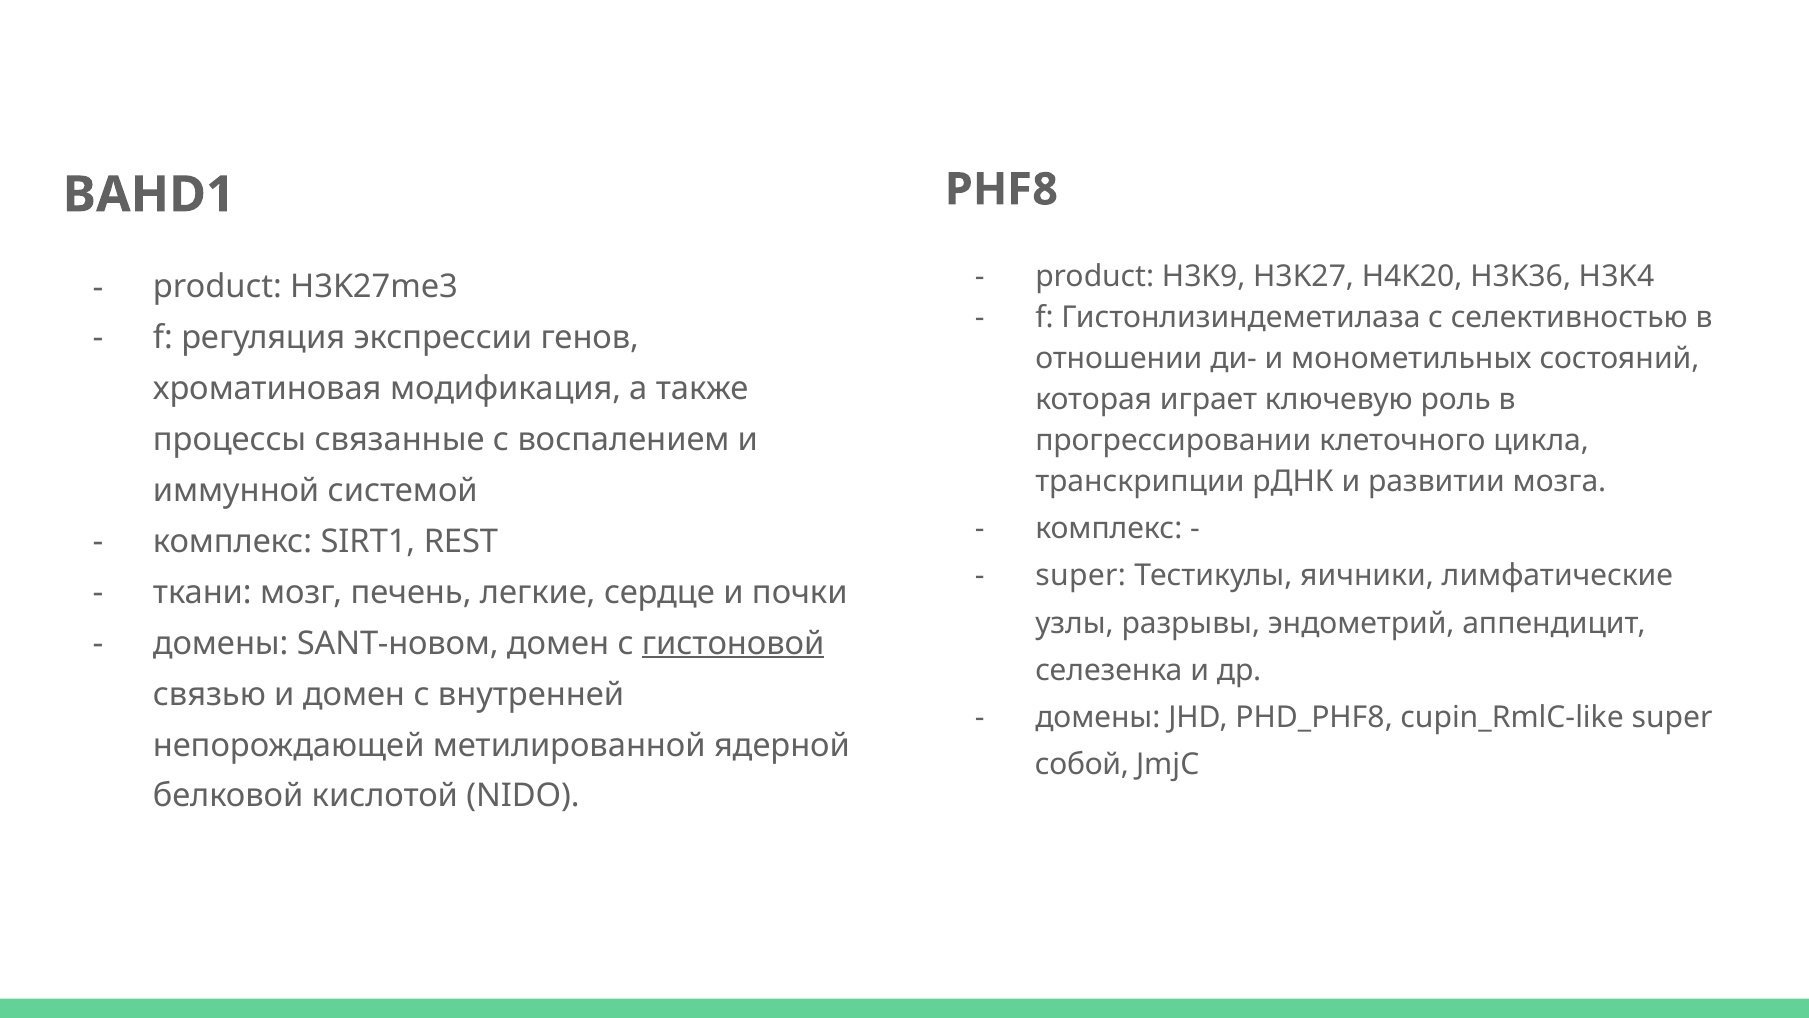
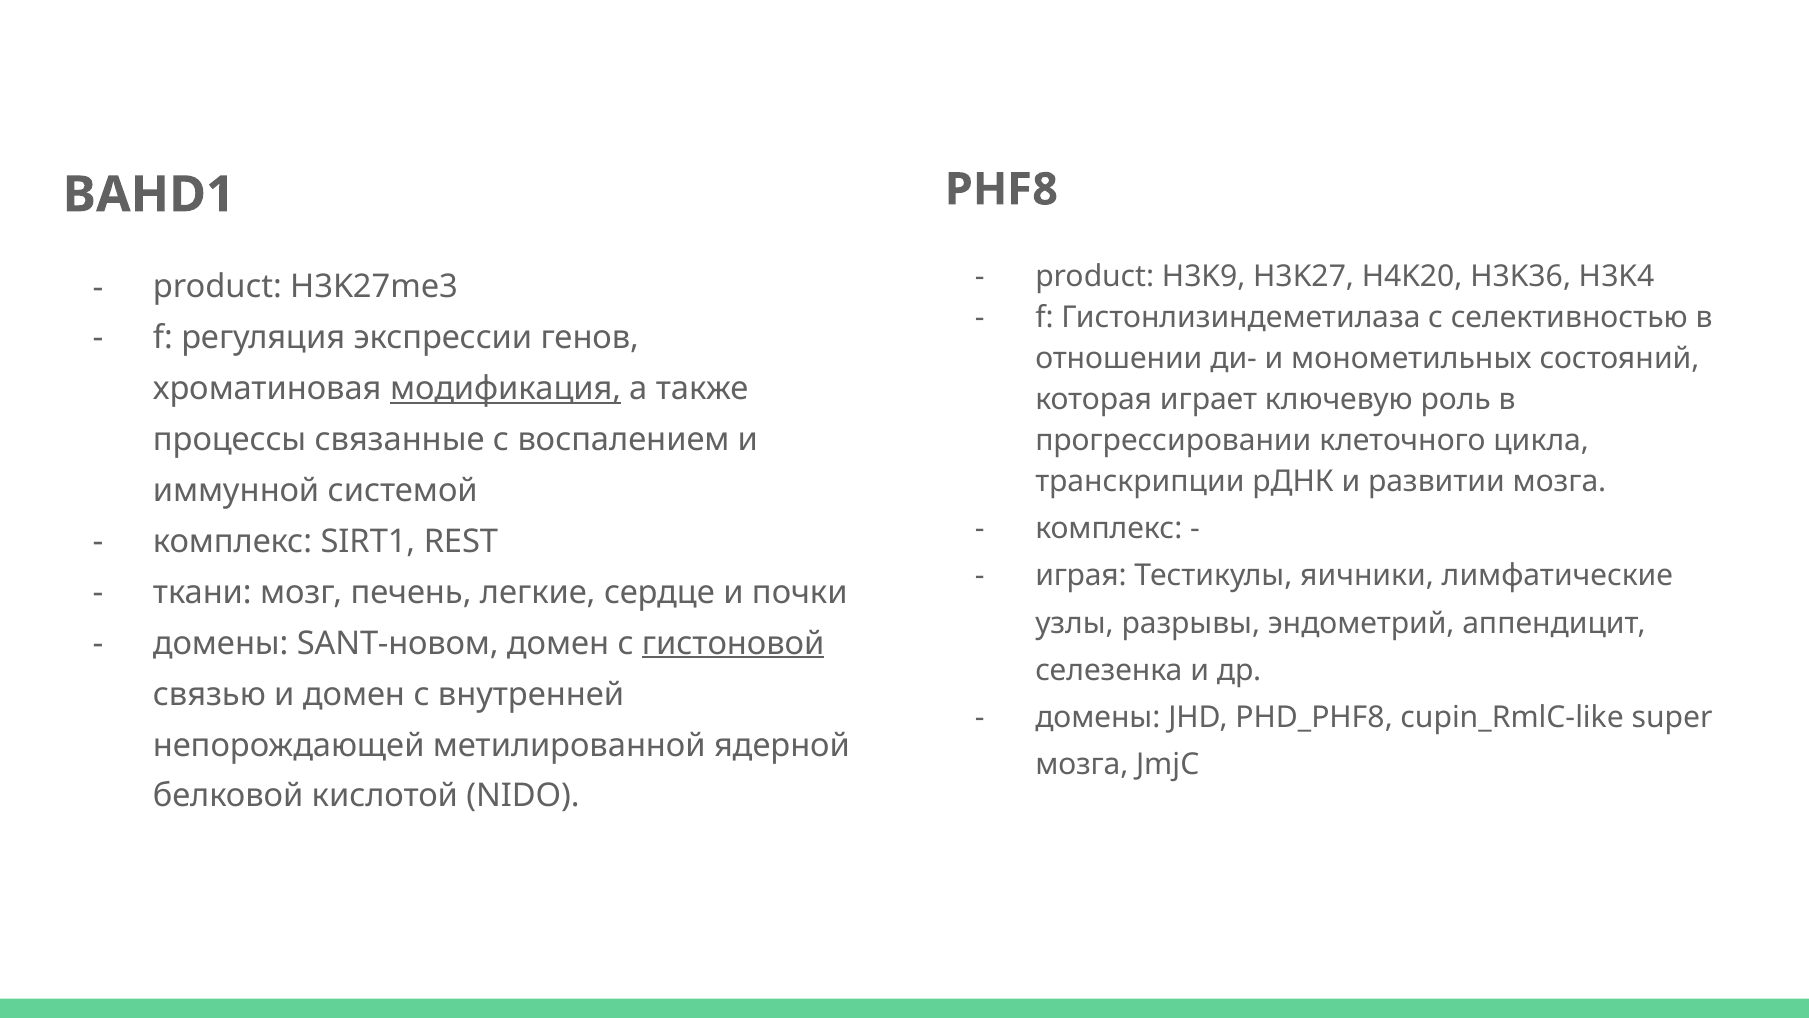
модификация underline: none -> present
super at (1081, 576): super -> играя
собой at (1082, 764): собой -> мозга
